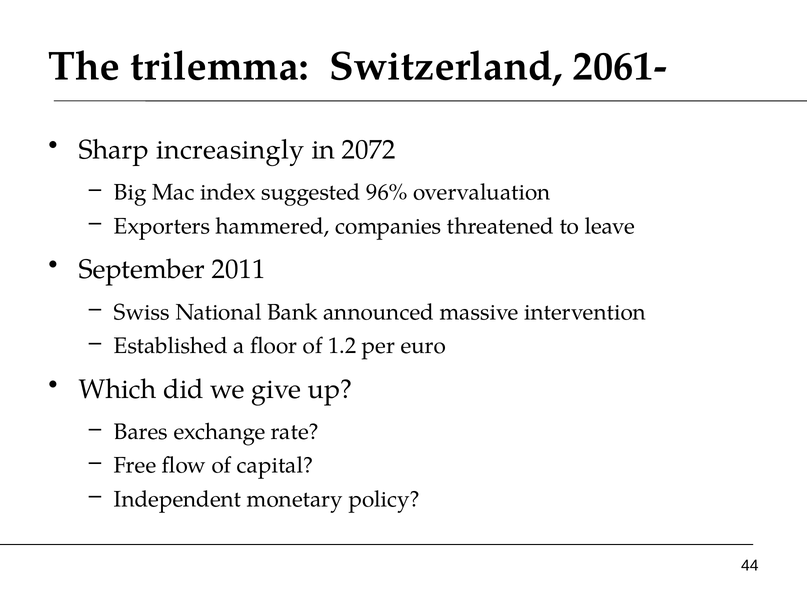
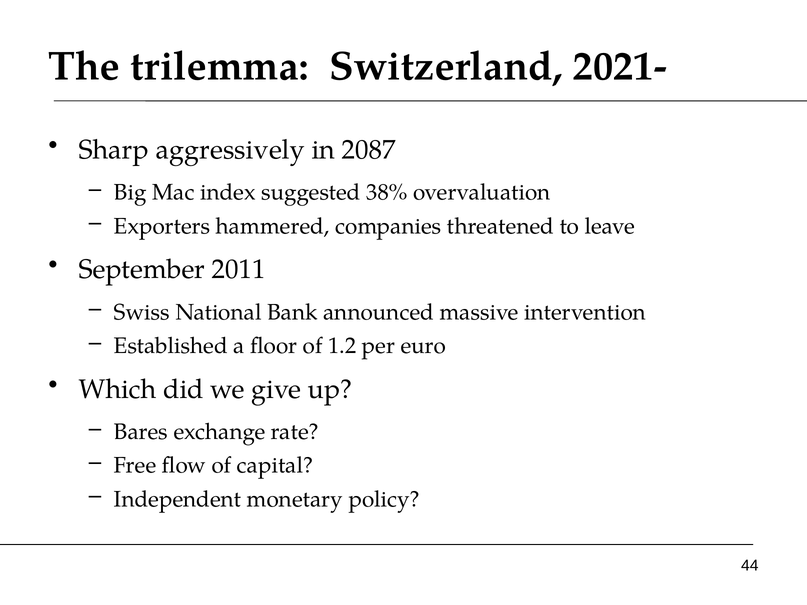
2061-: 2061- -> 2021-
increasingly: increasingly -> aggressively
2072: 2072 -> 2087
96%: 96% -> 38%
